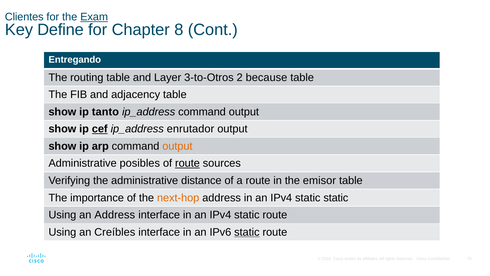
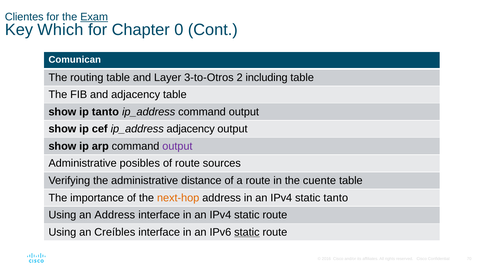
Define: Define -> Which
8: 8 -> 0
Entregando: Entregando -> Comunican
because: because -> including
cef underline: present -> none
enrutador at (191, 129): enrutador -> adjacency
output at (177, 146) colour: orange -> purple
route at (187, 163) underline: present -> none
emisor: emisor -> cuente
static static: static -> tanto
